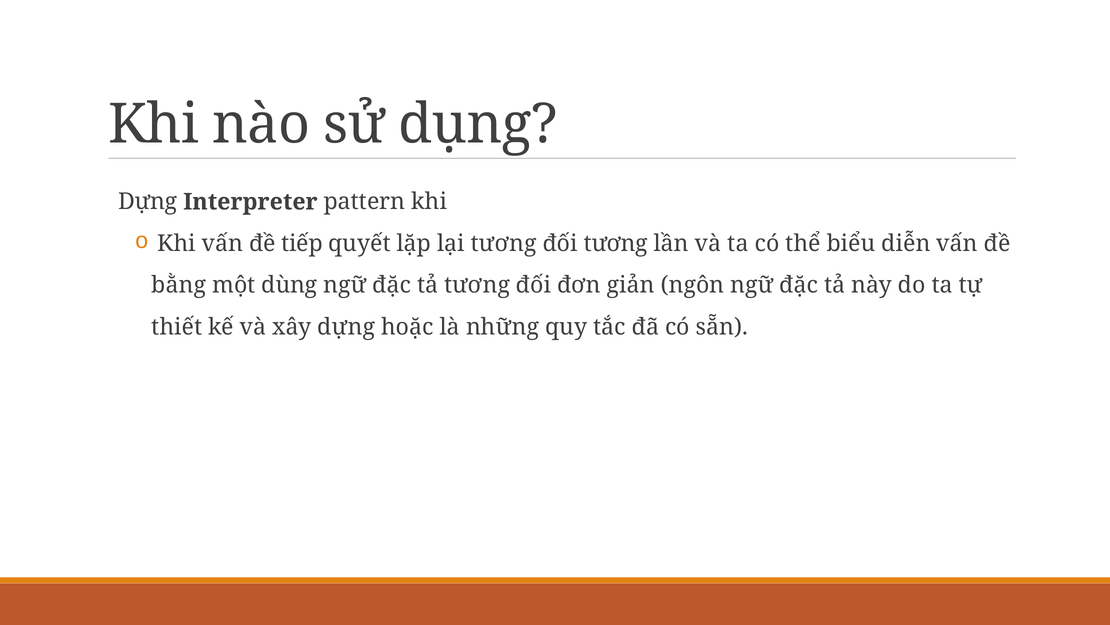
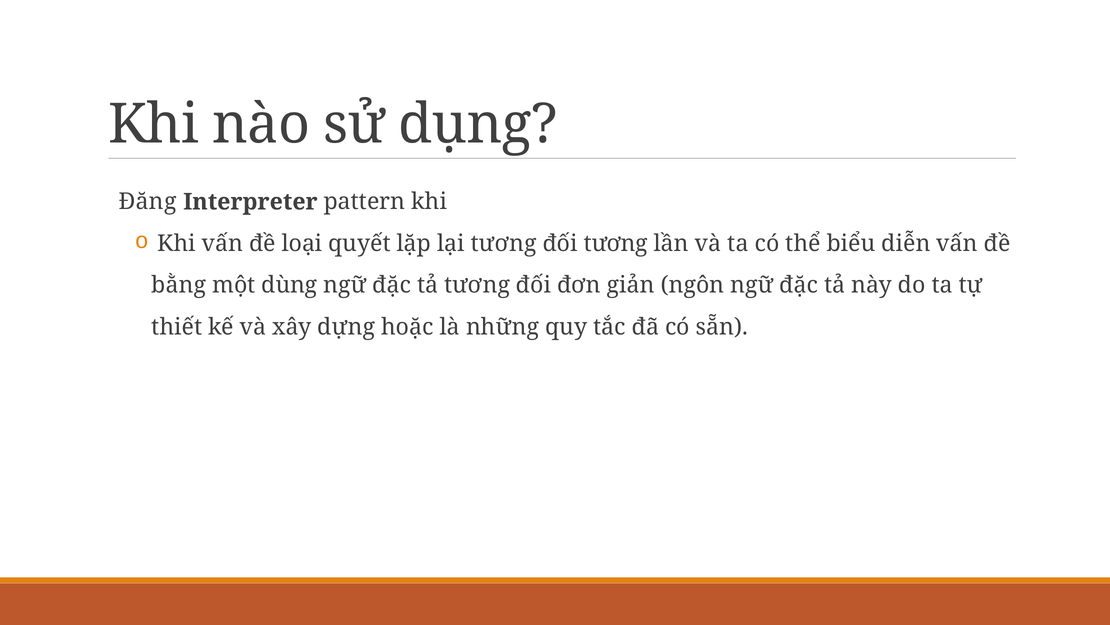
Dựng at (148, 202): Dựng -> Đăng
tiếp: tiếp -> loại
